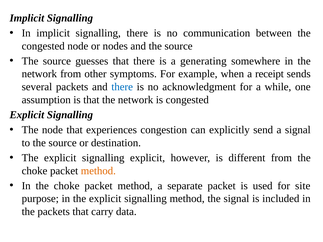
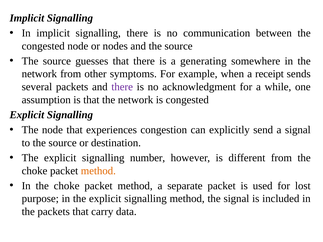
there at (122, 87) colour: blue -> purple
signalling explicit: explicit -> number
site: site -> lost
